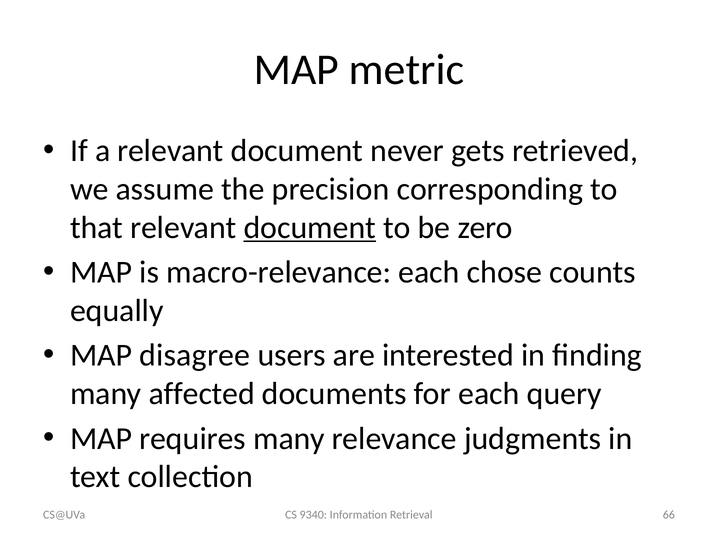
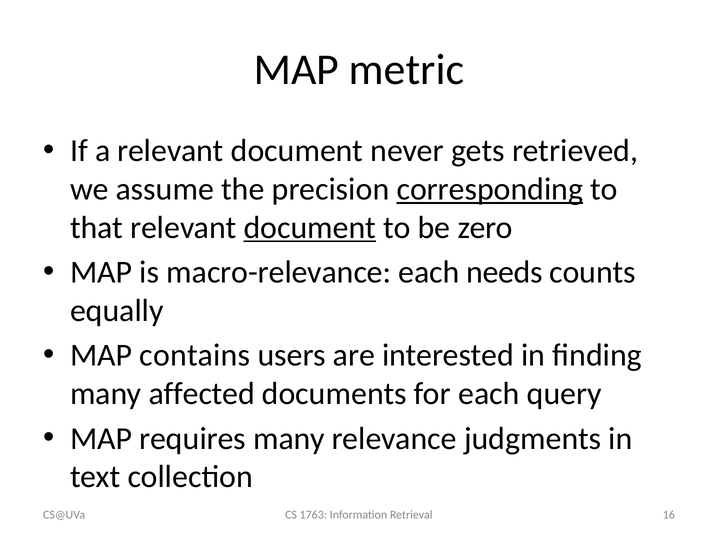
corresponding underline: none -> present
chose: chose -> needs
disagree: disagree -> contains
9340: 9340 -> 1763
66: 66 -> 16
